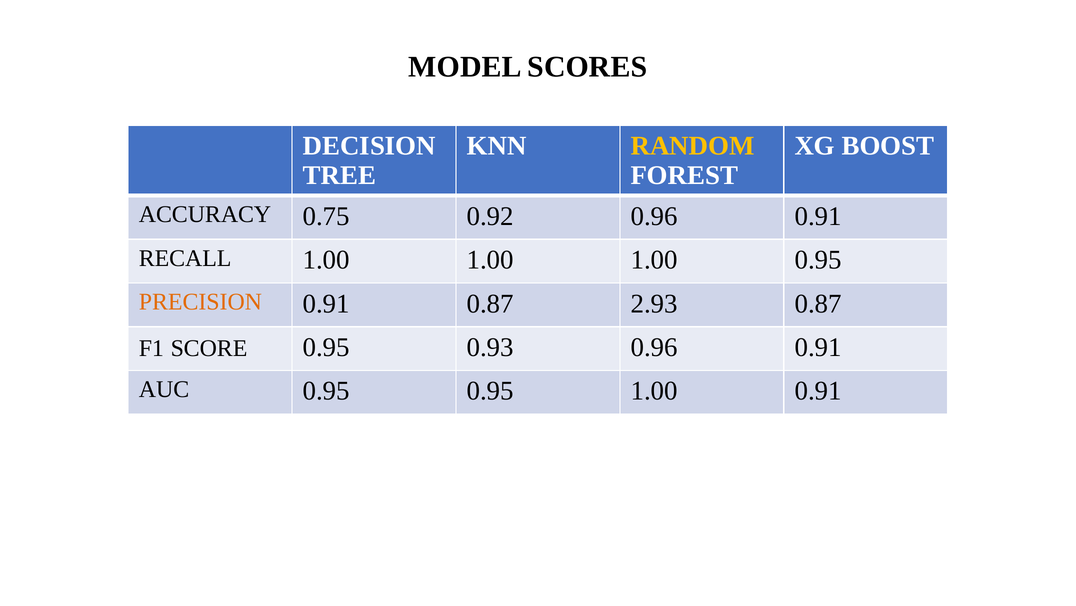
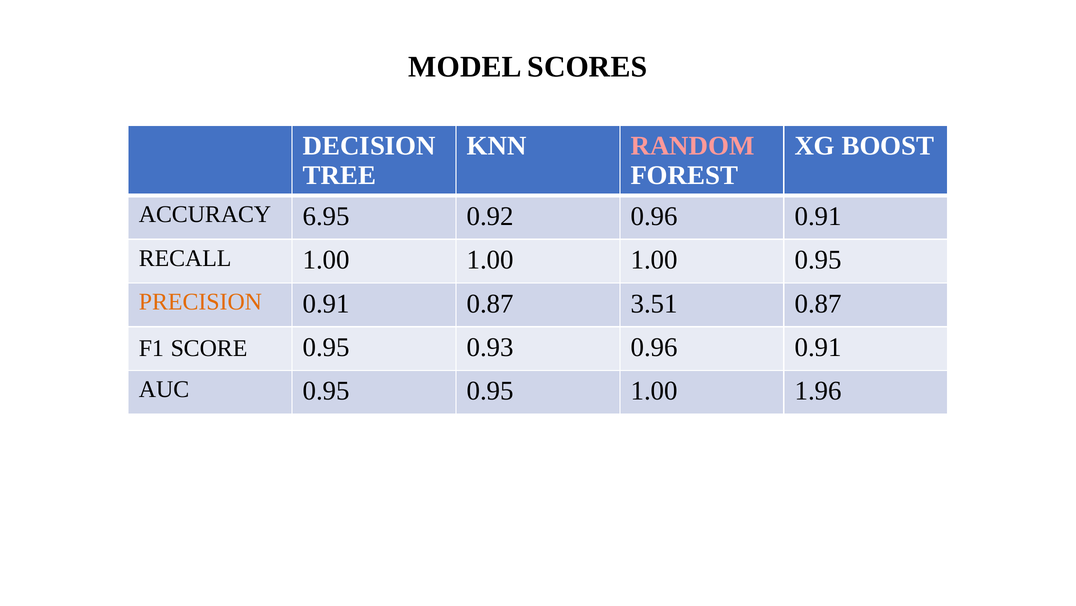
RANDOM colour: yellow -> pink
0.75: 0.75 -> 6.95
2.93: 2.93 -> 3.51
1.00 0.91: 0.91 -> 1.96
